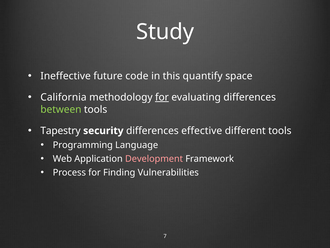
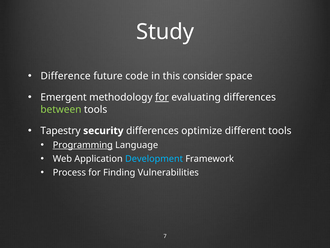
Ineffective: Ineffective -> Difference
quantify: quantify -> consider
California: California -> Emergent
effective: effective -> optimize
Programming underline: none -> present
Development colour: pink -> light blue
